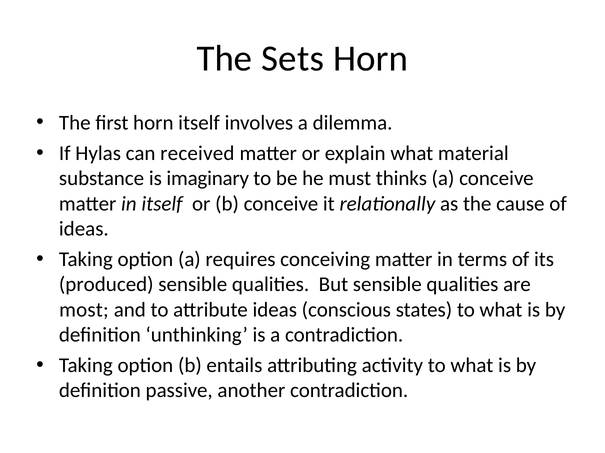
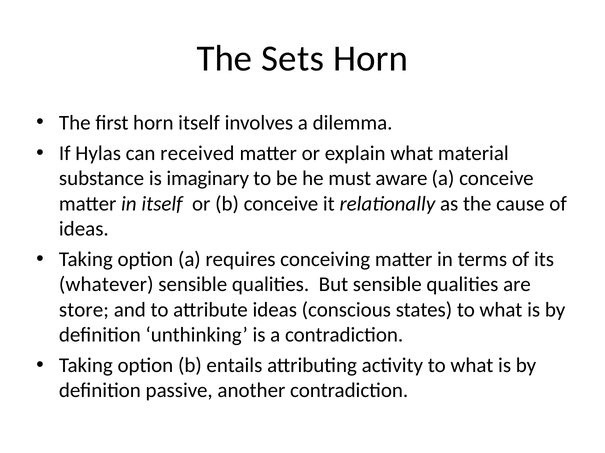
thinks: thinks -> aware
produced: produced -> whatever
most: most -> store
